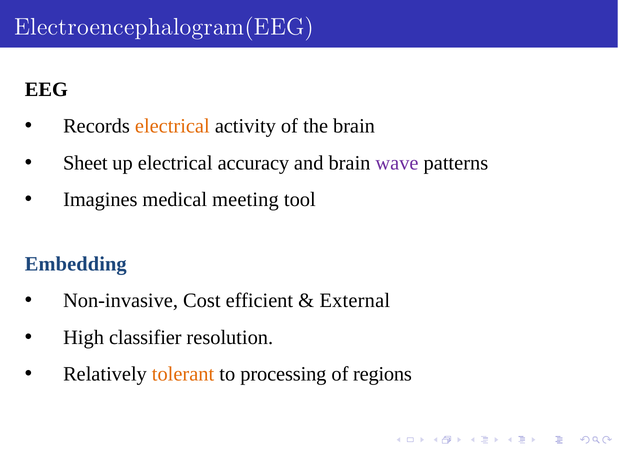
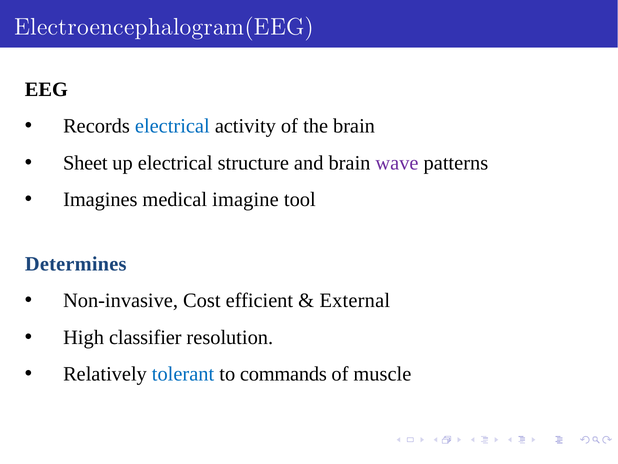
electrical at (172, 126) colour: orange -> blue
accuracy: accuracy -> structure
meeting: meeting -> imagine
Embedding: Embedding -> Determines
tolerant colour: orange -> blue
processing: processing -> commands
regions: regions -> muscle
